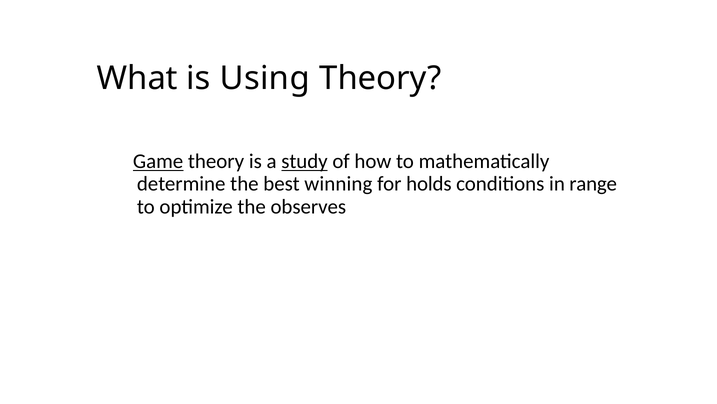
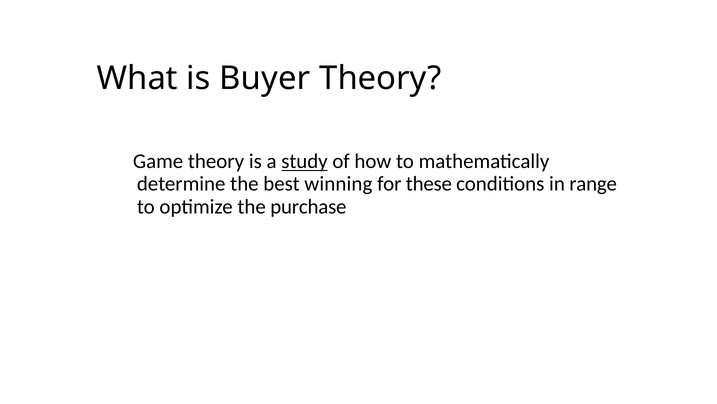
Using: Using -> Buyer
Game underline: present -> none
holds: holds -> these
observes: observes -> purchase
